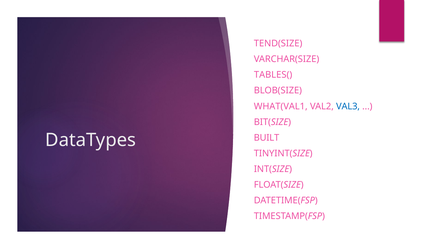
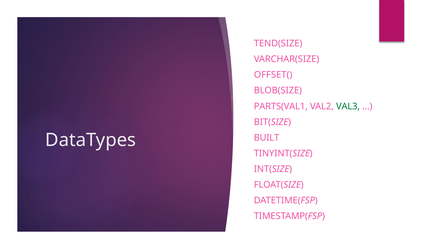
TABLES(: TABLES( -> OFFSET(
WHAT(VAL1: WHAT(VAL1 -> PARTS(VAL1
VAL3 colour: blue -> green
